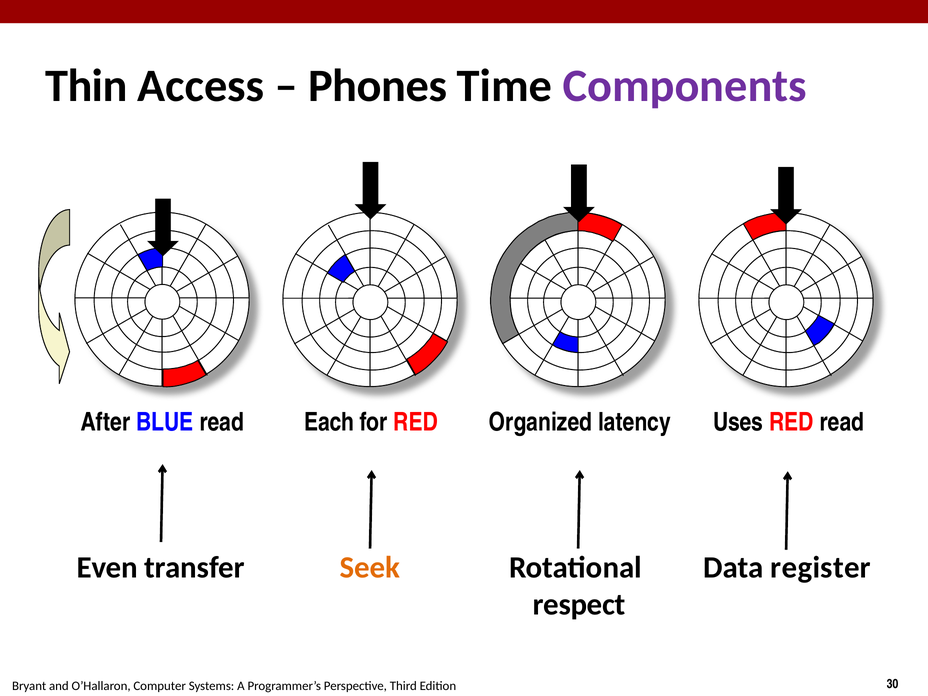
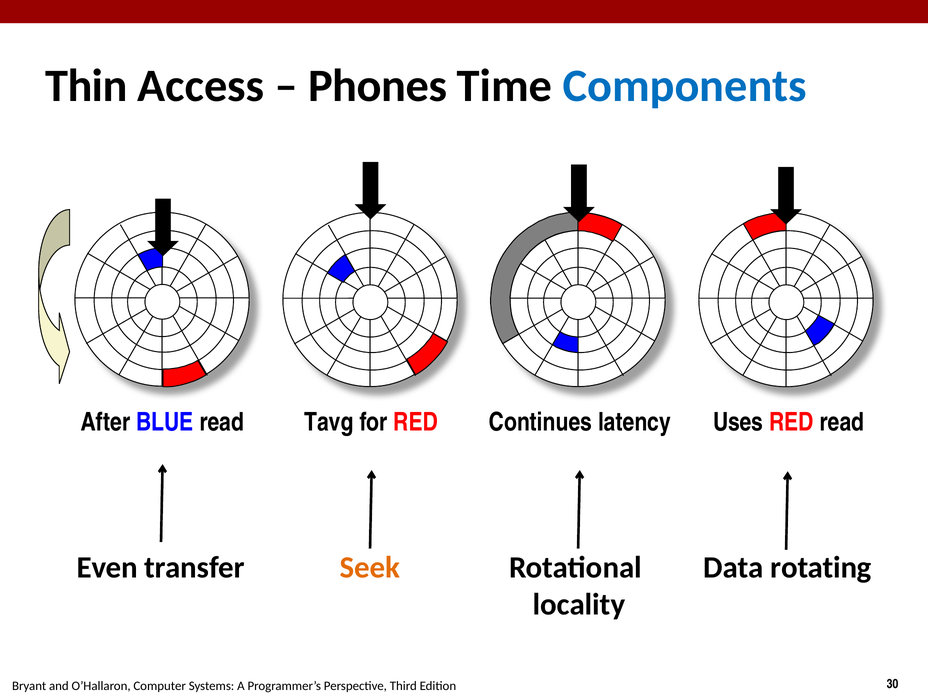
Components colour: purple -> blue
Each: Each -> Tavg
Organized: Organized -> Continues
register: register -> rotating
respect: respect -> locality
